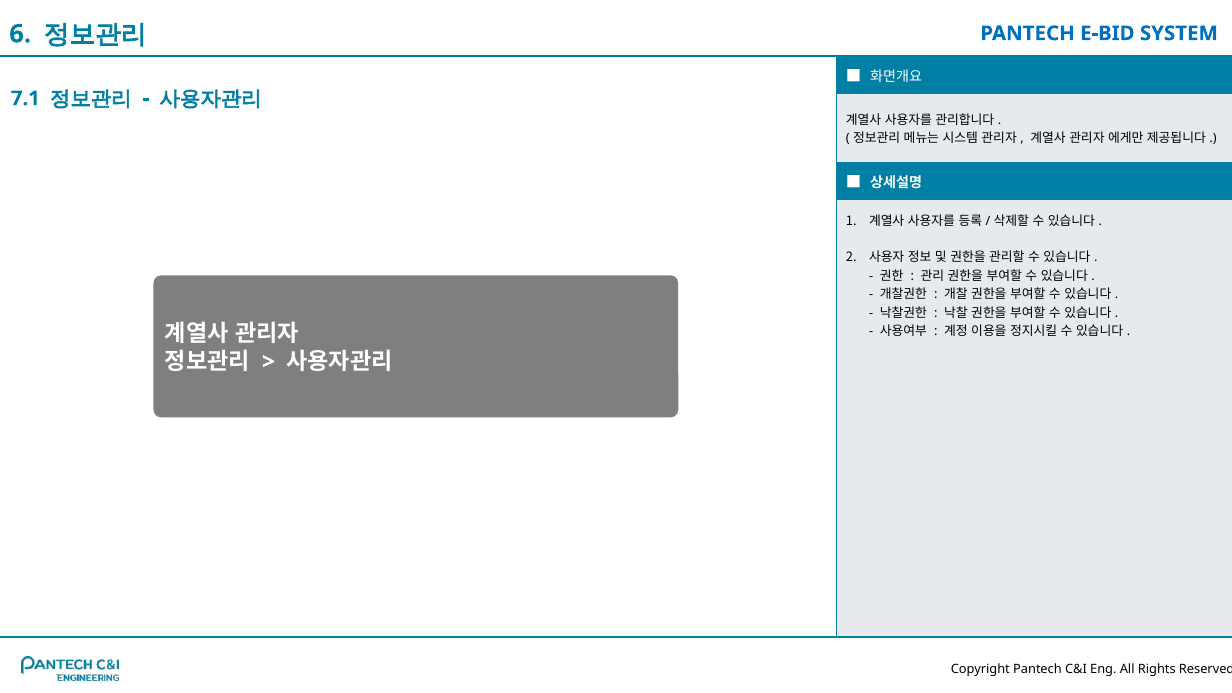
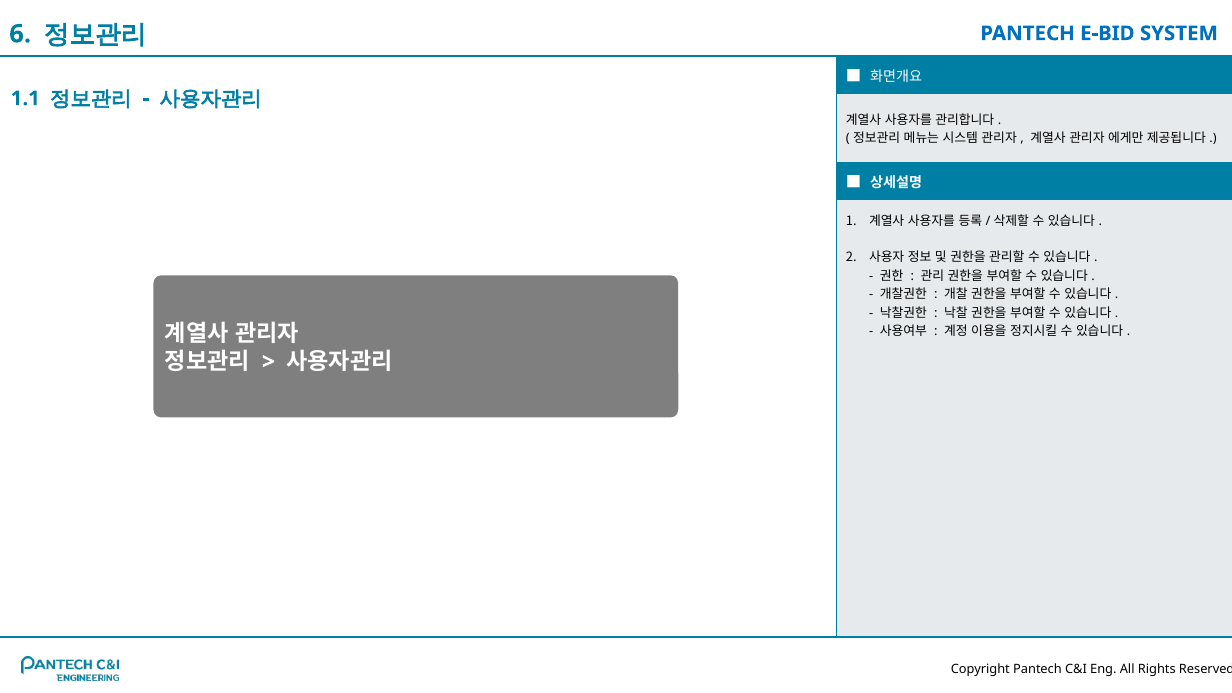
7.1: 7.1 -> 1.1
